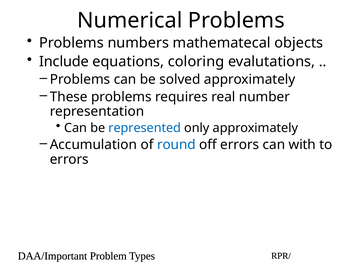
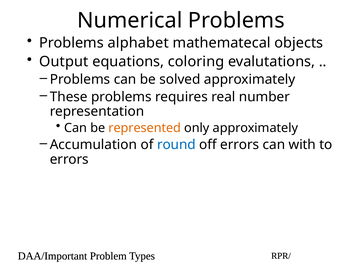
numbers: numbers -> alphabet
Include: Include -> Output
represented colour: blue -> orange
